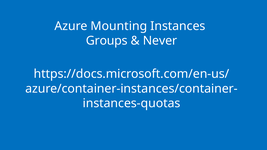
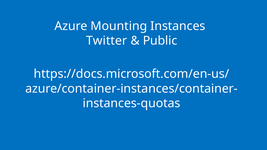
Groups: Groups -> Twitter
Never: Never -> Public
